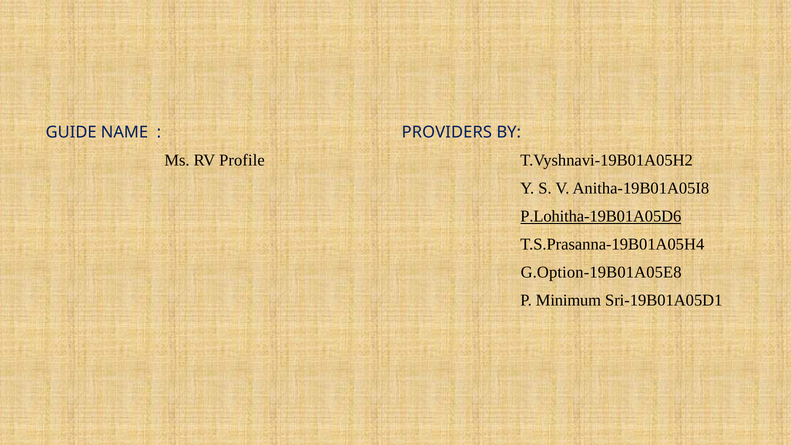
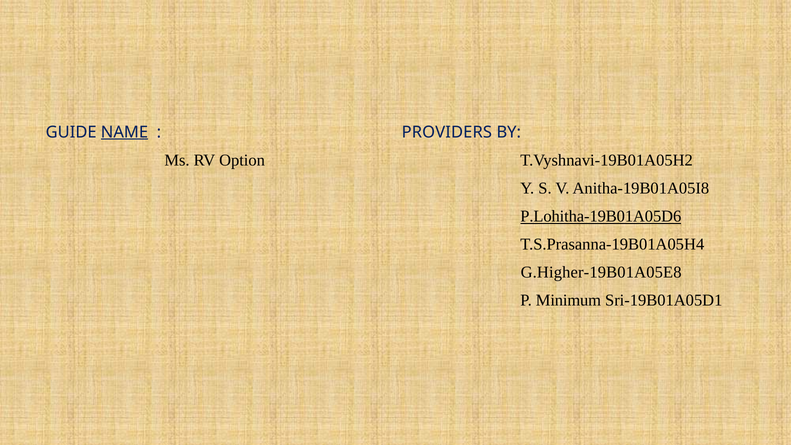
NAME underline: none -> present
Profile: Profile -> Option
G.Option-19B01A05E8: G.Option-19B01A05E8 -> G.Higher-19B01A05E8
